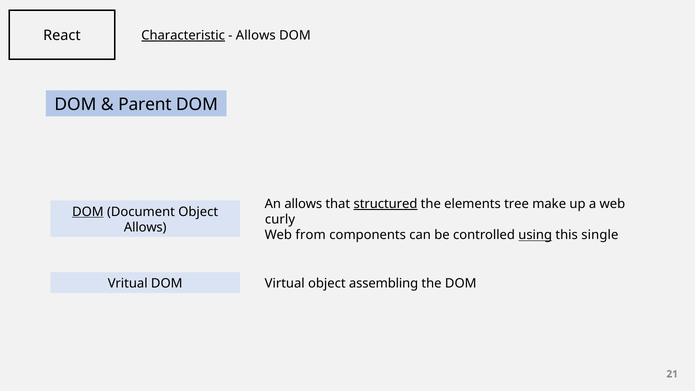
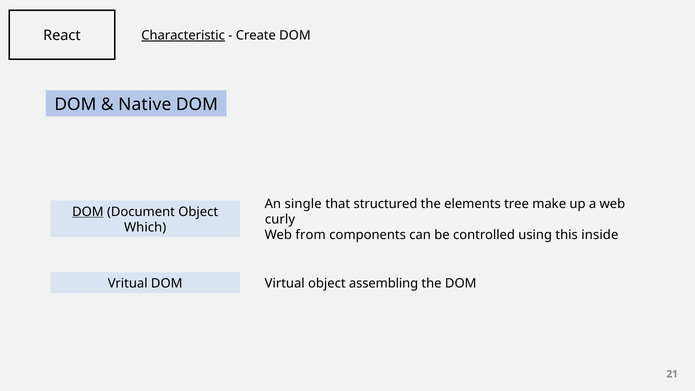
Allows at (256, 35): Allows -> Create
Parent: Parent -> Native
An allows: allows -> single
structured underline: present -> none
Allows at (145, 227): Allows -> Which
using underline: present -> none
single: single -> inside
